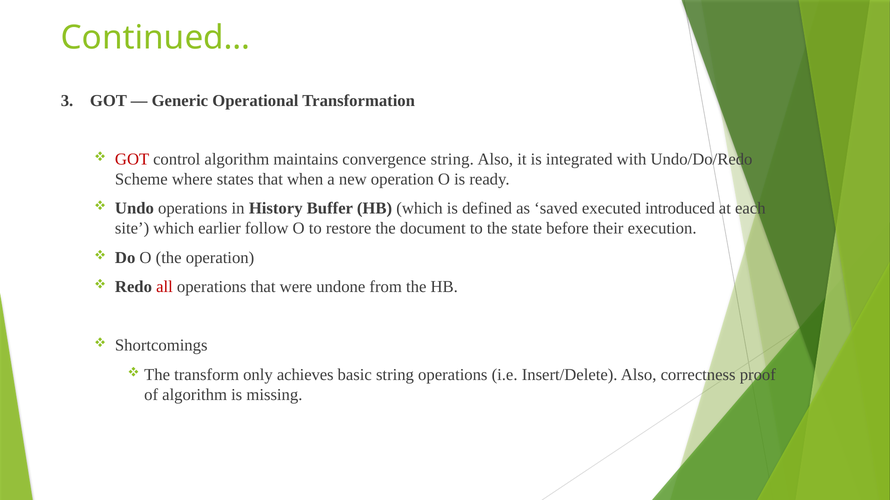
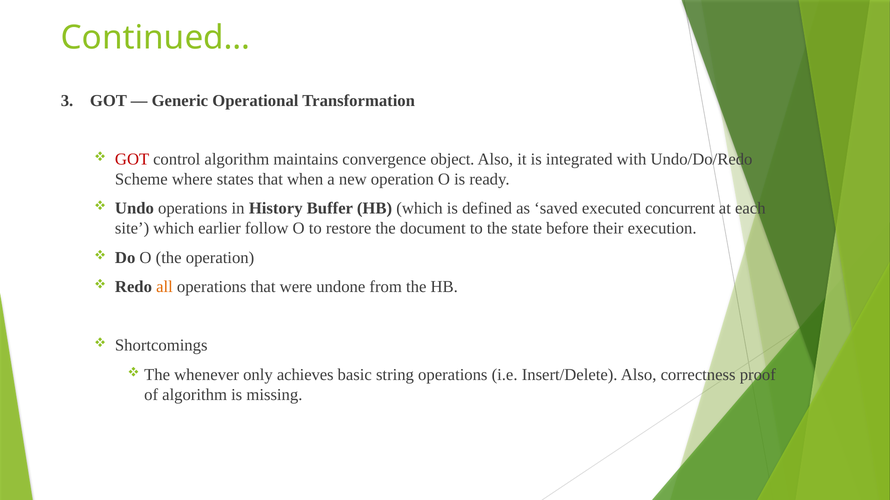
convergence string: string -> object
introduced: introduced -> concurrent
all colour: red -> orange
transform: transform -> whenever
